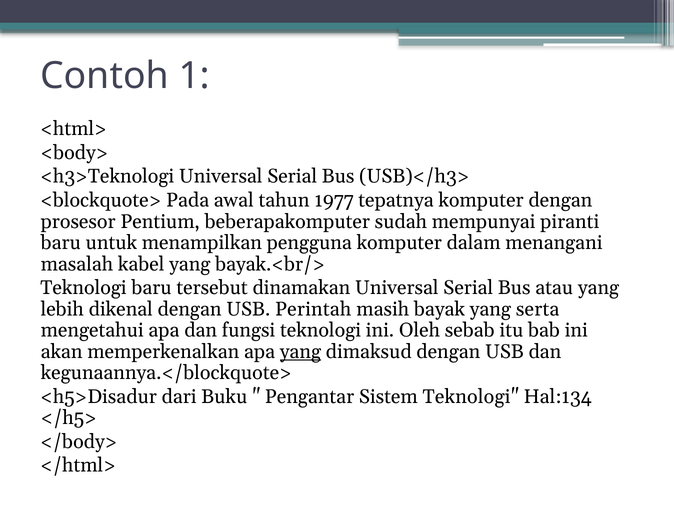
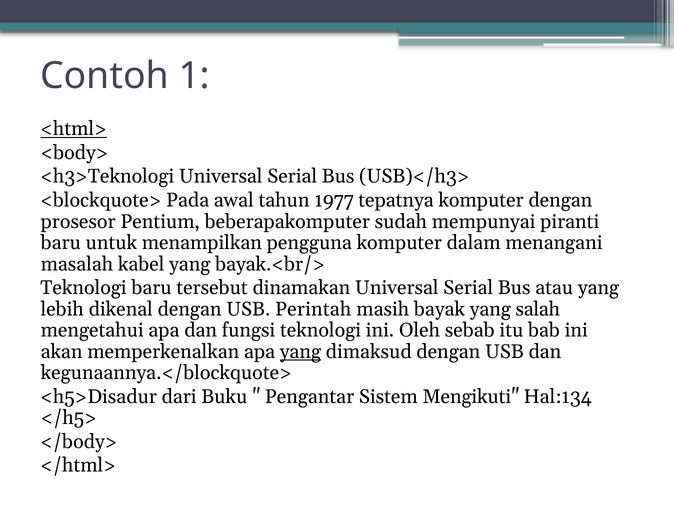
<html> underline: none -> present
serta: serta -> salah
Sistem Teknologi: Teknologi -> Mengikuti
